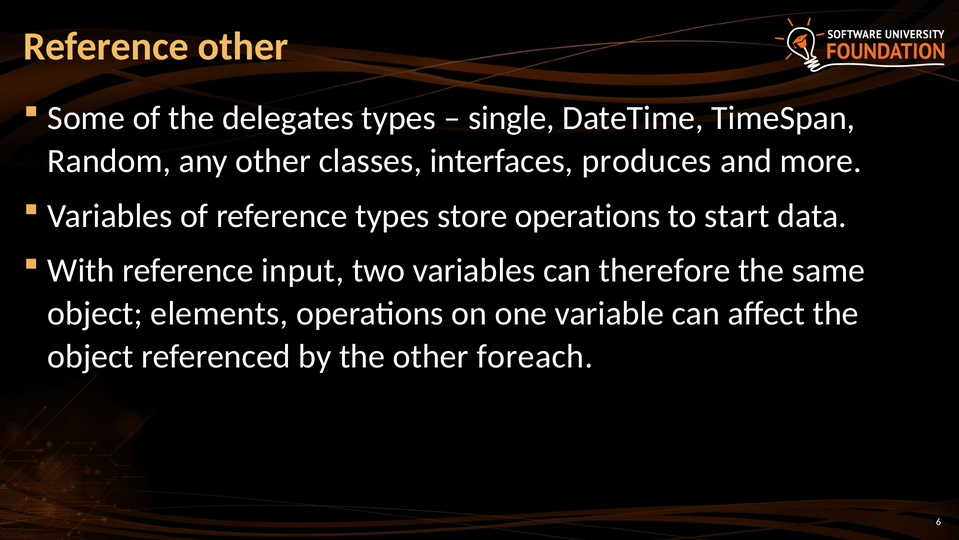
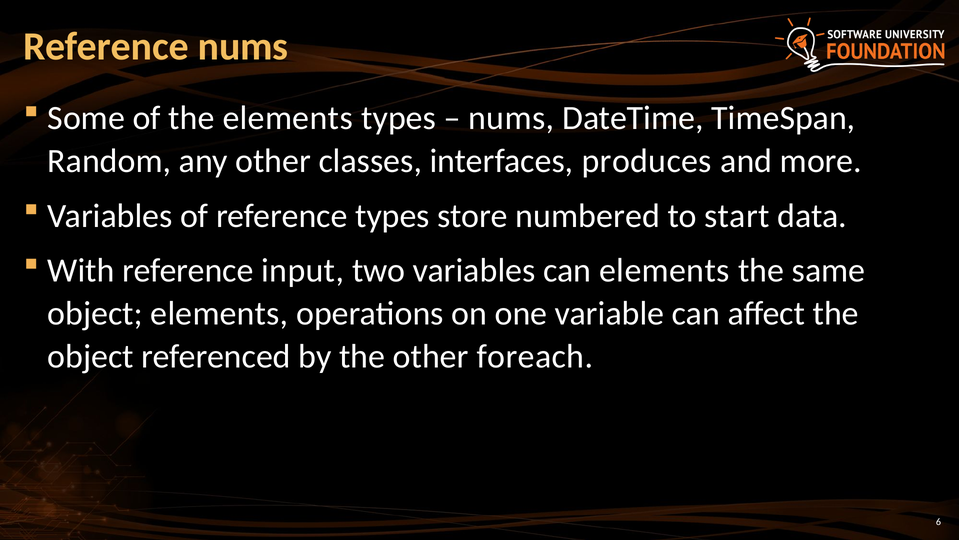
Reference other: other -> nums
the delegates: delegates -> elements
single at (511, 118): single -> nums
store operations: operations -> numbered
can therefore: therefore -> elements
